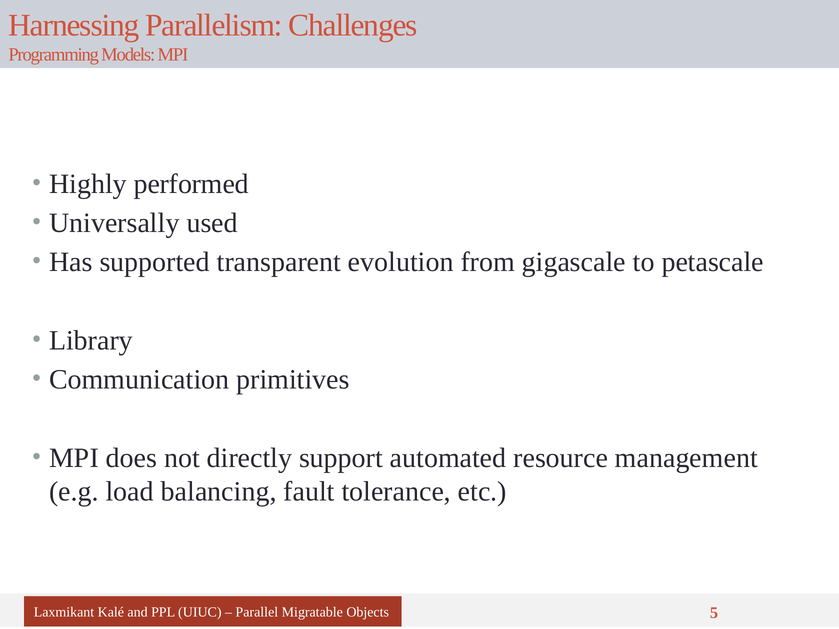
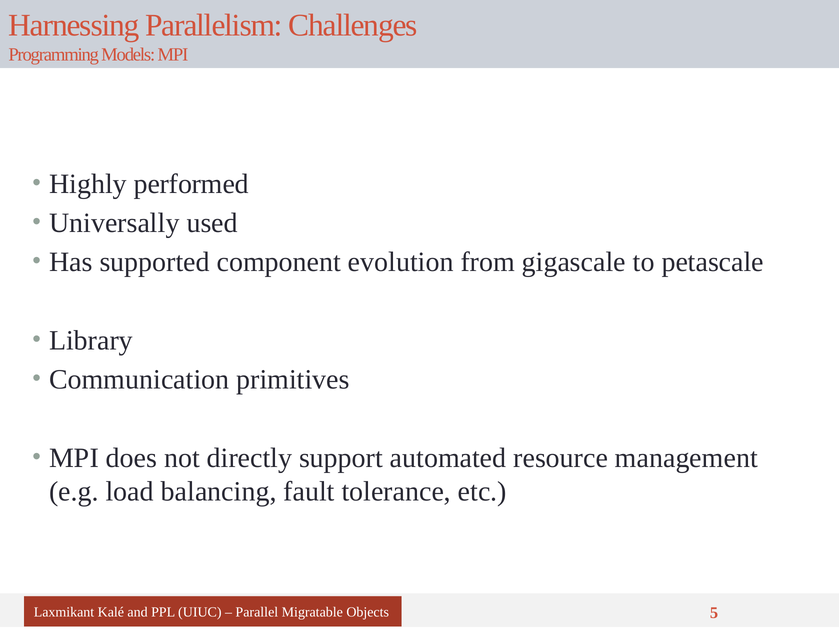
transparent: transparent -> component
